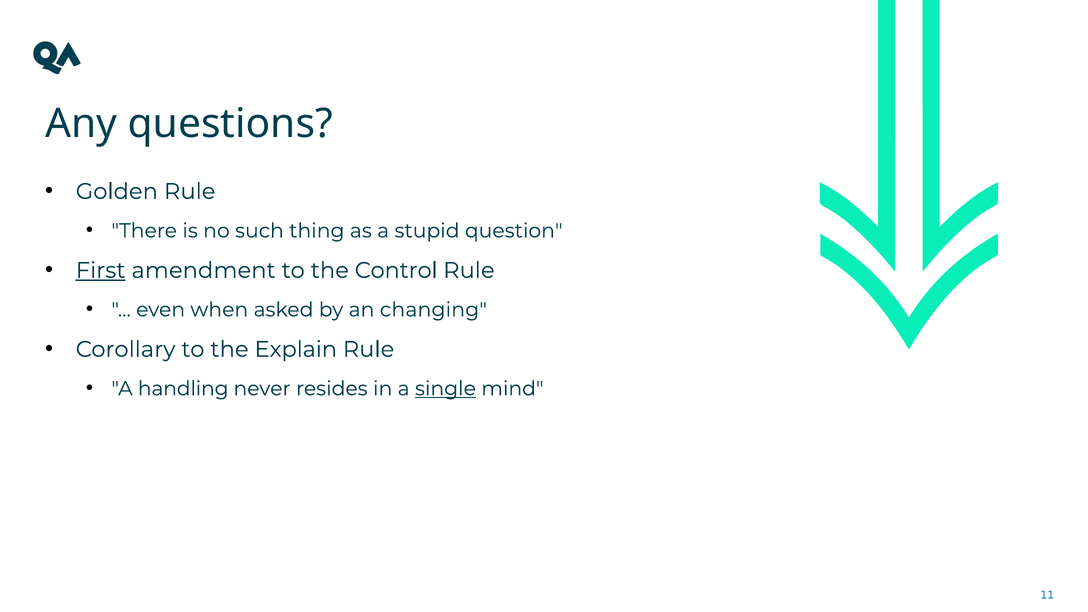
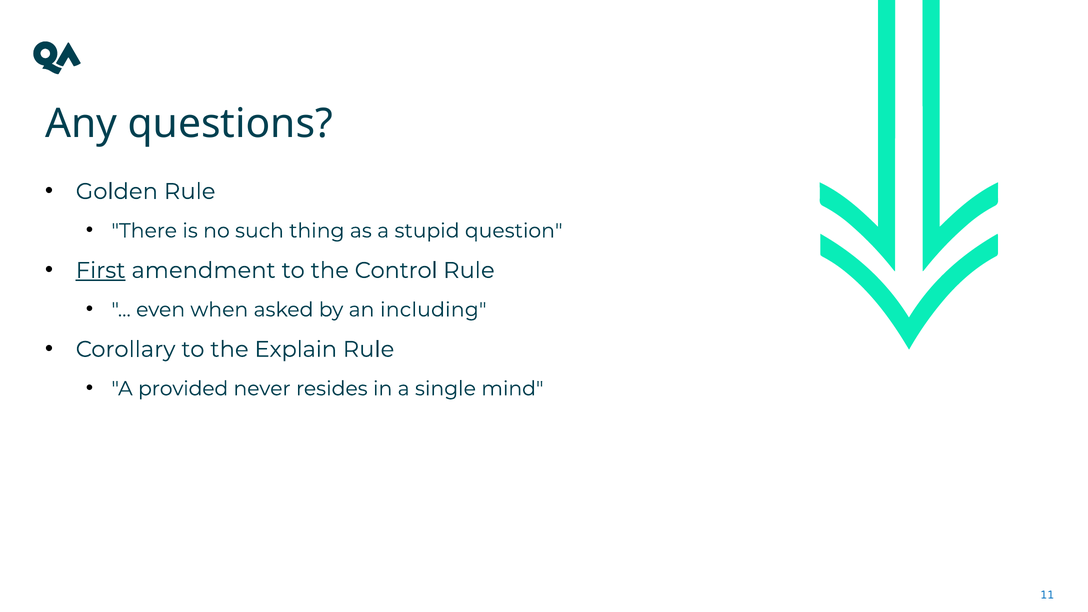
changing: changing -> including
handling: handling -> provided
single underline: present -> none
